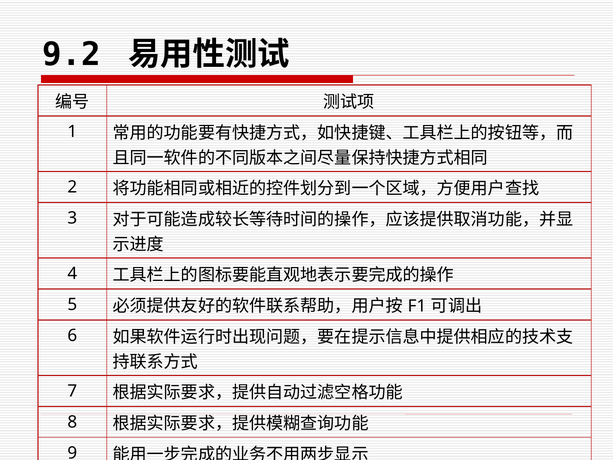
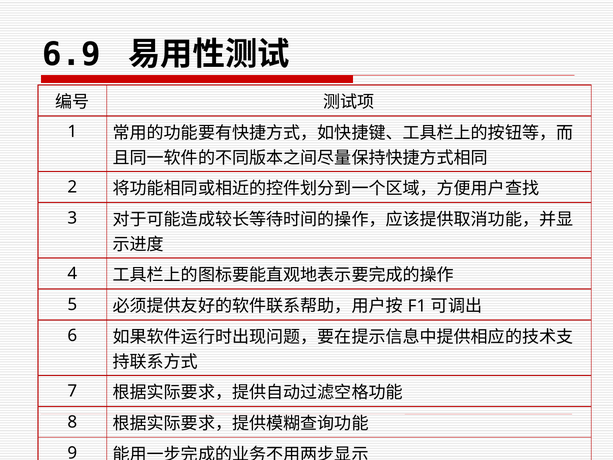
9.2: 9.2 -> 6.9
